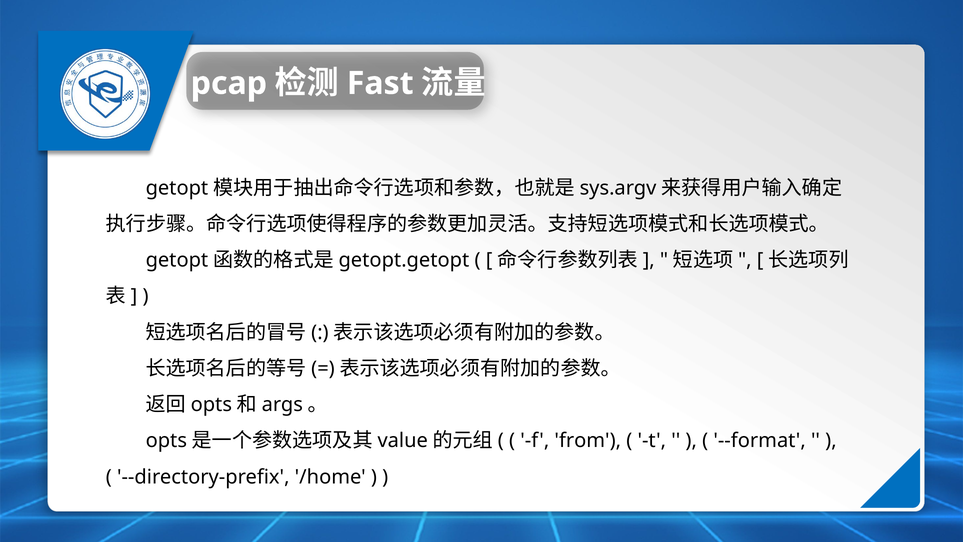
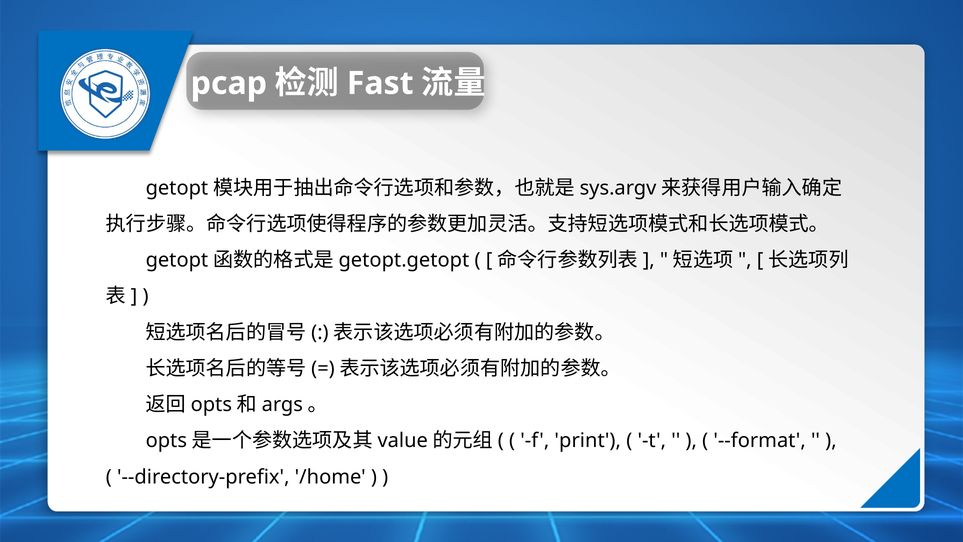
from: from -> print
